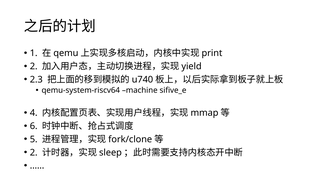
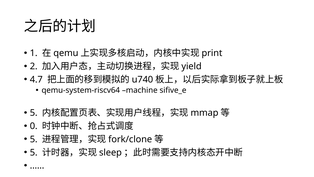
2.3: 2.3 -> 4.7
4 at (34, 113): 4 -> 5
6: 6 -> 0
2 at (34, 152): 2 -> 5
